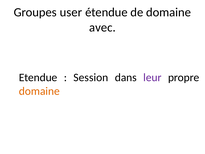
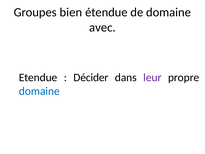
user: user -> bien
Session: Session -> Décider
domaine at (39, 91) colour: orange -> blue
